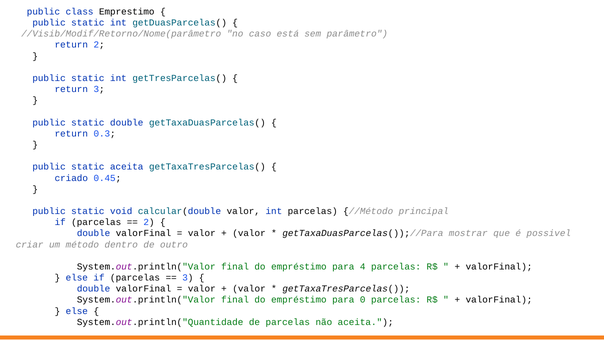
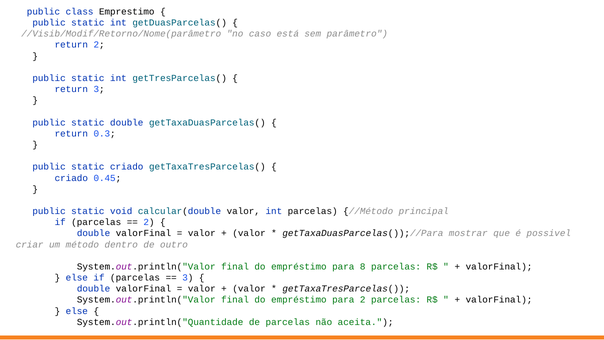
static aceita: aceita -> criado
4: 4 -> 8
para 0: 0 -> 2
